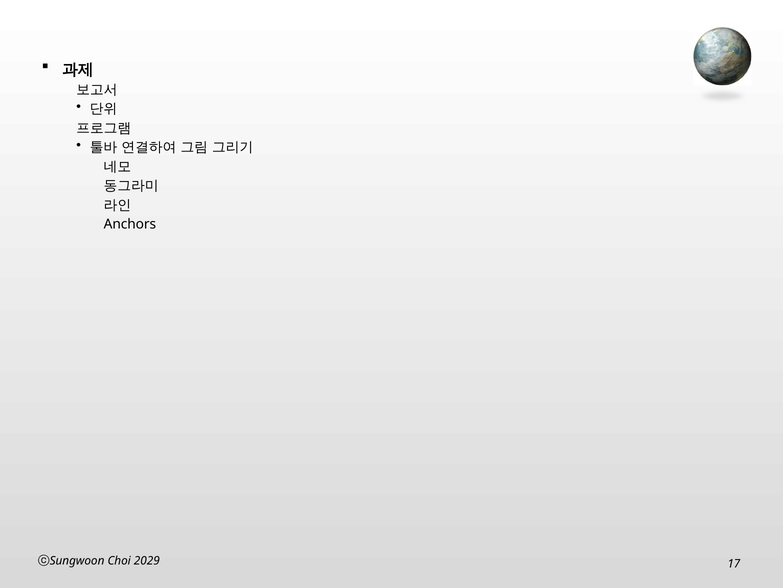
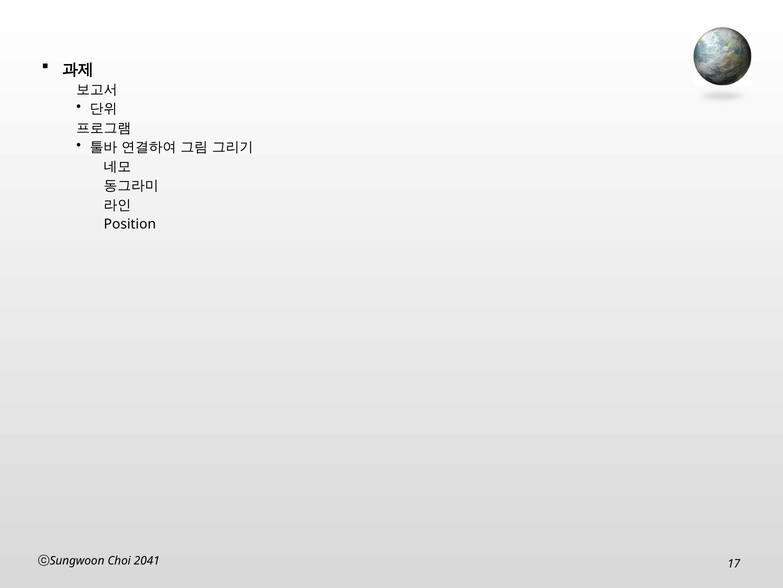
Anchors: Anchors -> Position
2029: 2029 -> 2041
